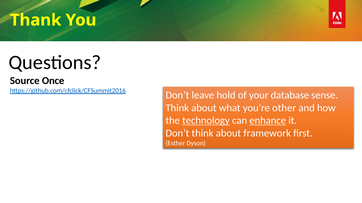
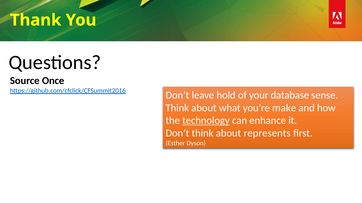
other: other -> make
enhance underline: present -> none
framework: framework -> represents
